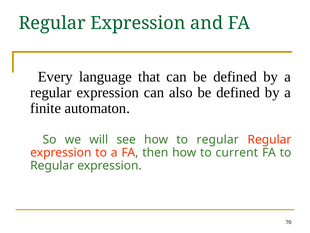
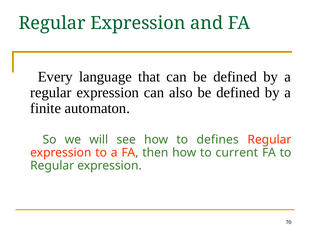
how to regular: regular -> defines
